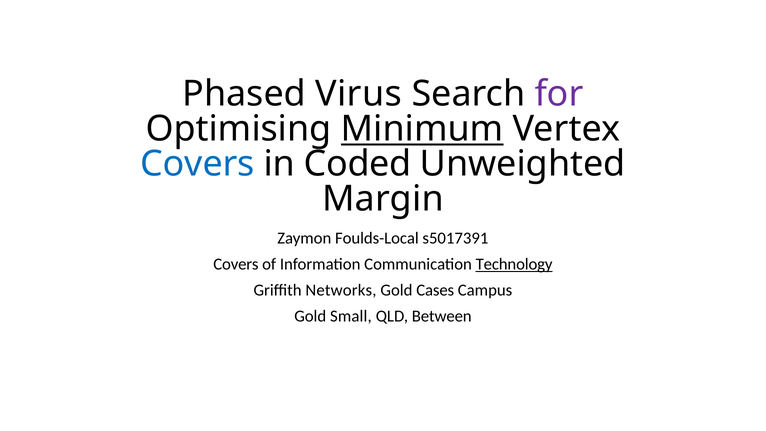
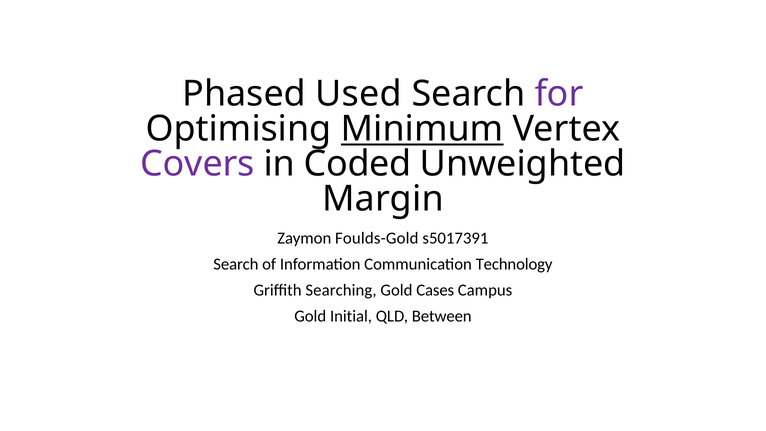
Virus: Virus -> Used
Covers at (197, 164) colour: blue -> purple
Foulds-Local: Foulds-Local -> Foulds-Gold
Covers at (236, 264): Covers -> Search
Technology underline: present -> none
Networks: Networks -> Searching
Small: Small -> Initial
